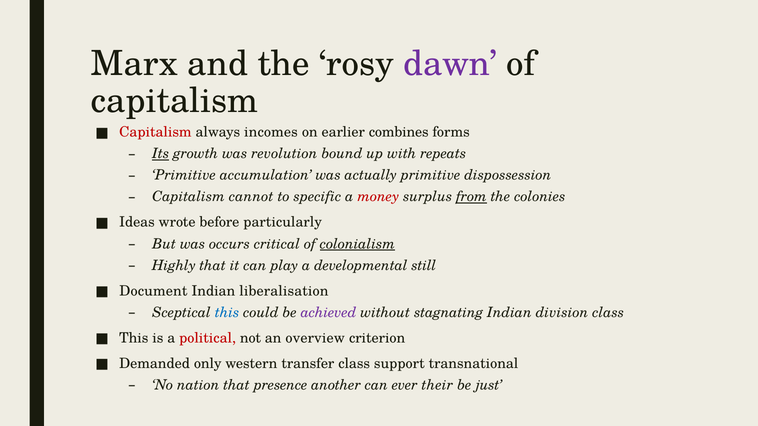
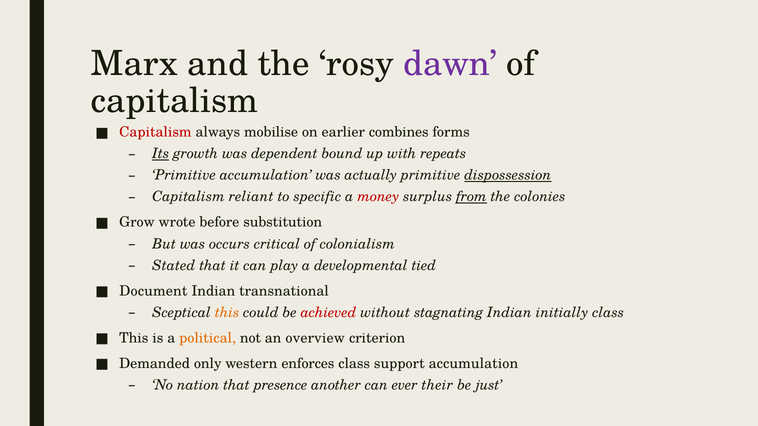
incomes: incomes -> mobilise
revolution: revolution -> dependent
dispossession underline: none -> present
cannot: cannot -> reliant
Ideas: Ideas -> Grow
particularly: particularly -> substitution
colonialism underline: present -> none
Highly: Highly -> Stated
still: still -> tied
liberalisation: liberalisation -> transnational
this at (227, 313) colour: blue -> orange
achieved colour: purple -> red
division: division -> initially
political colour: red -> orange
transfer: transfer -> enforces
support transnational: transnational -> accumulation
